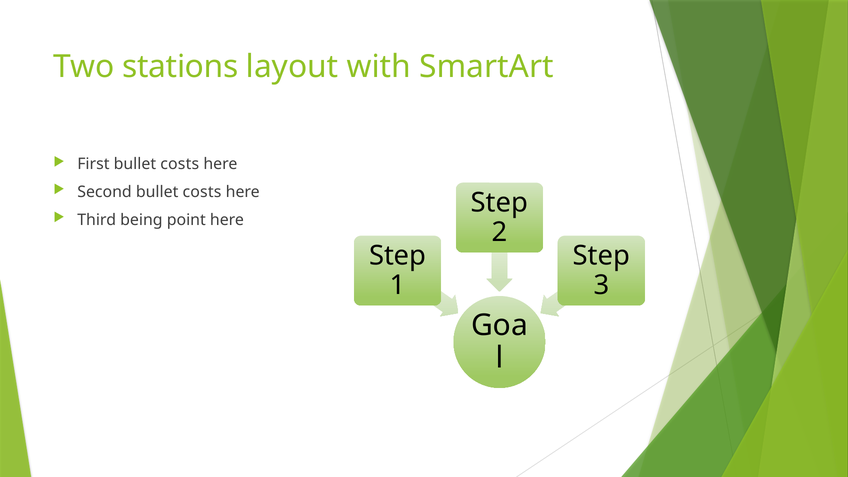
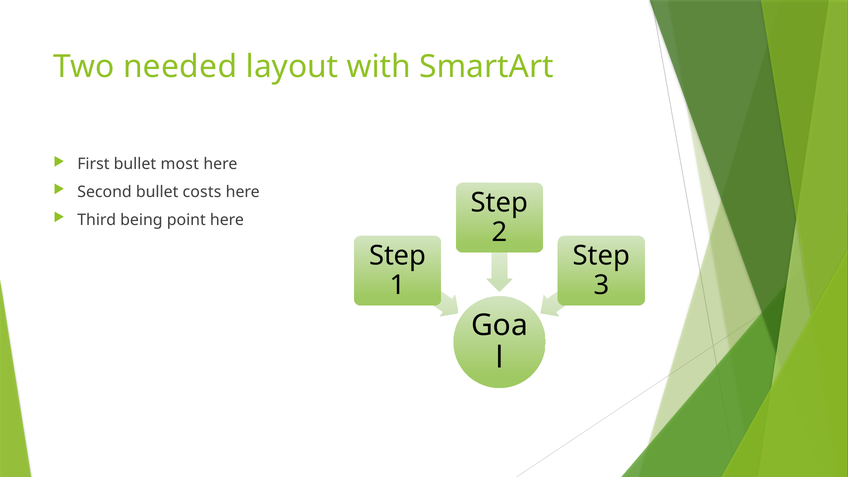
stations: stations -> needed
First bullet costs: costs -> most
